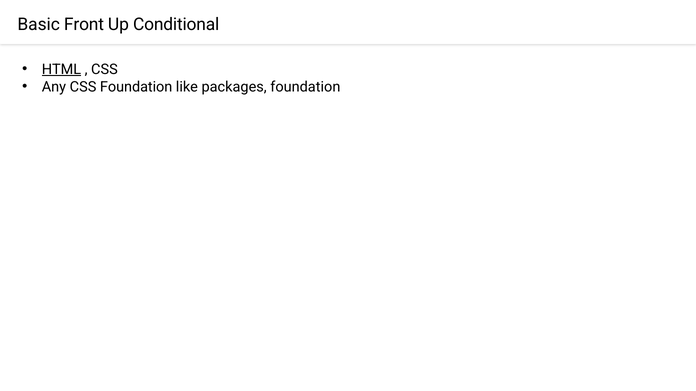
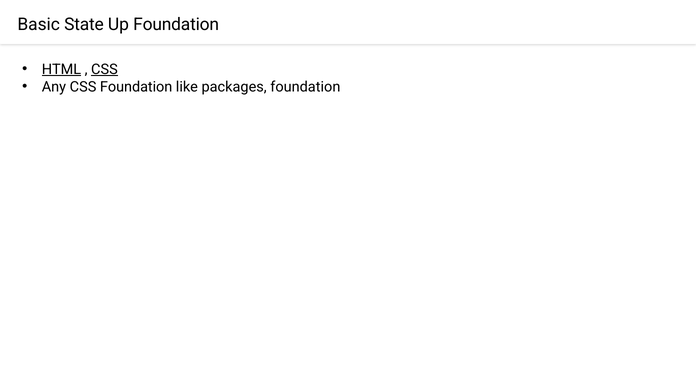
Front: Front -> State
Up Conditional: Conditional -> Foundation
CSS at (104, 69) underline: none -> present
